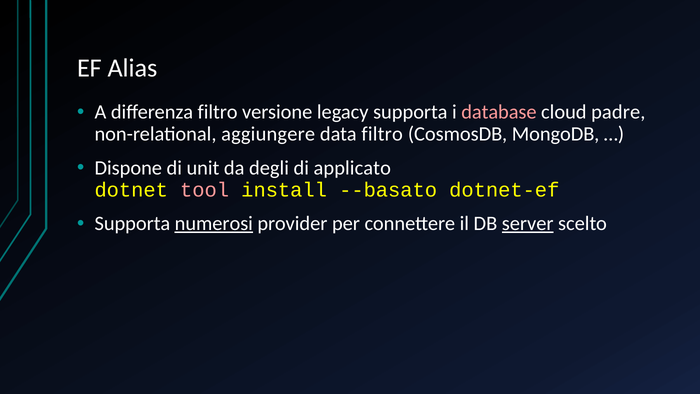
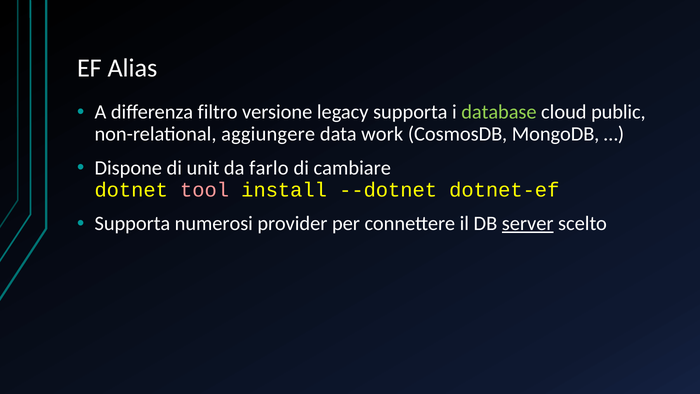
database colour: pink -> light green
padre: padre -> public
data filtro: filtro -> work
degli: degli -> farlo
applicato: applicato -> cambiare
--basato: --basato -> --dotnet
numerosi underline: present -> none
